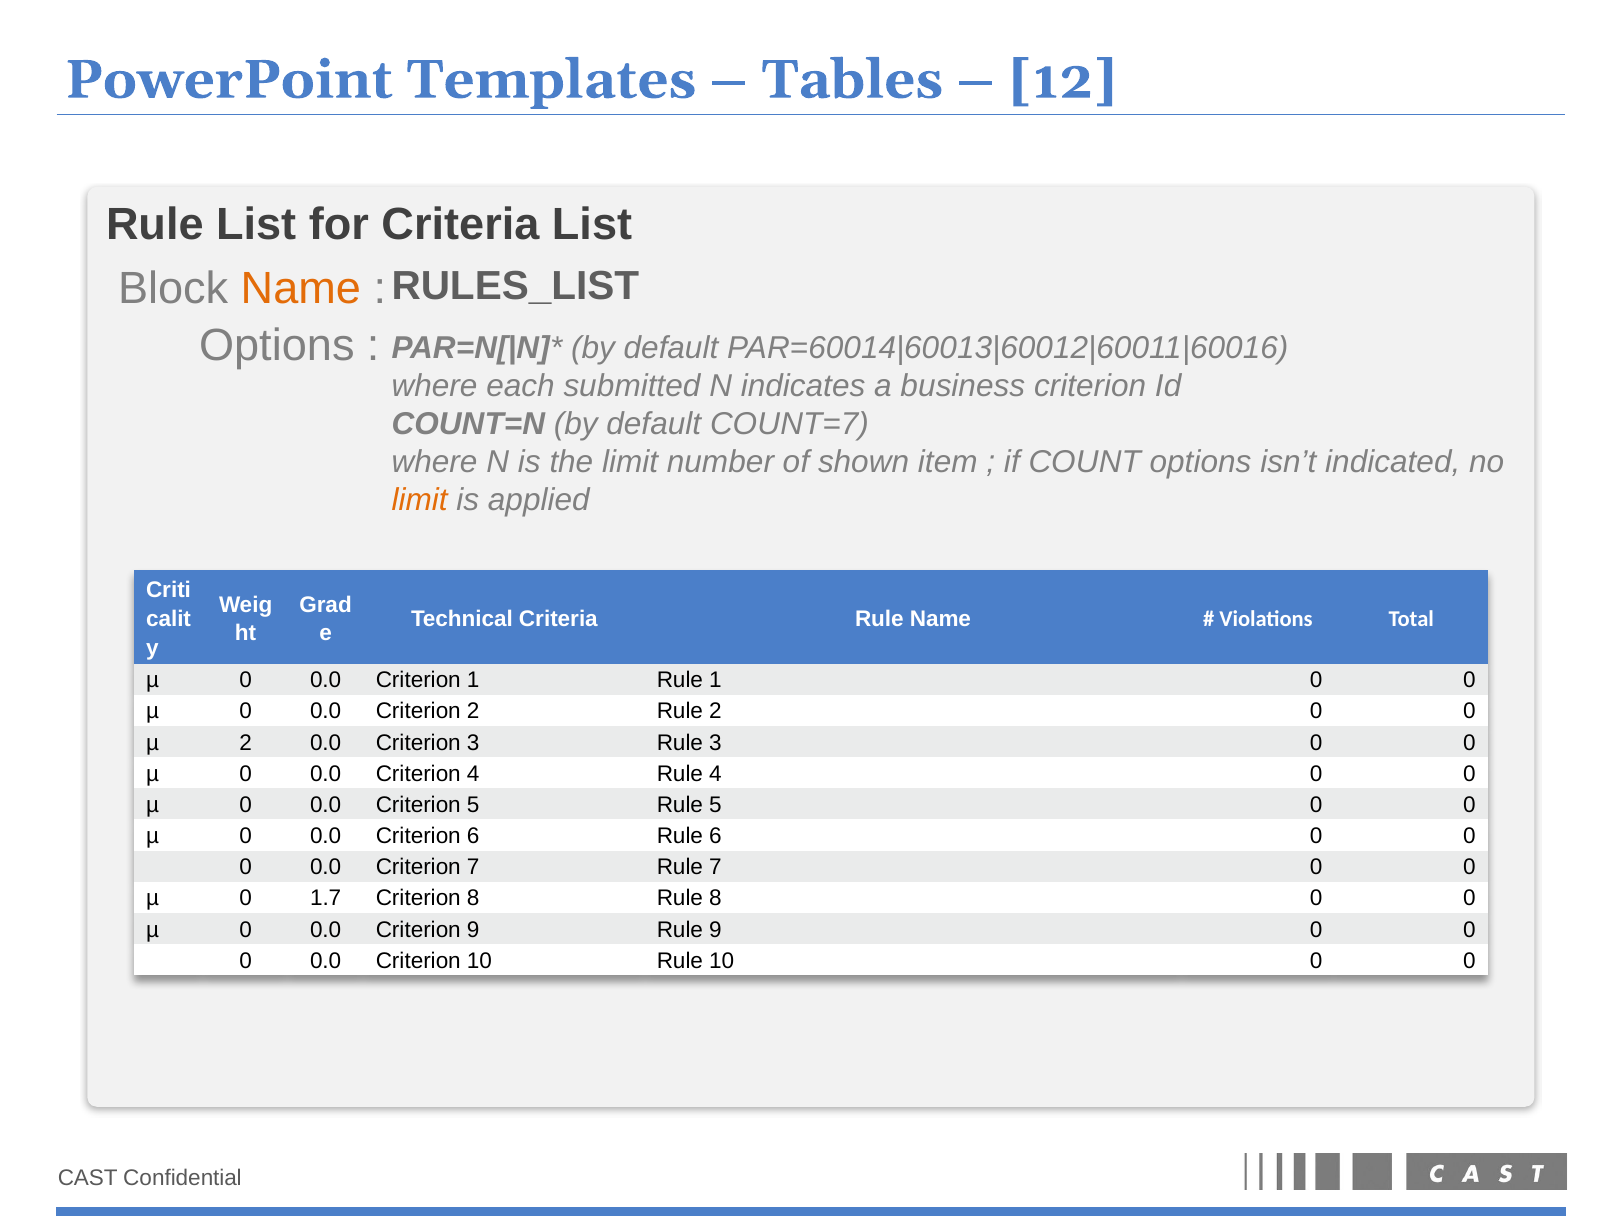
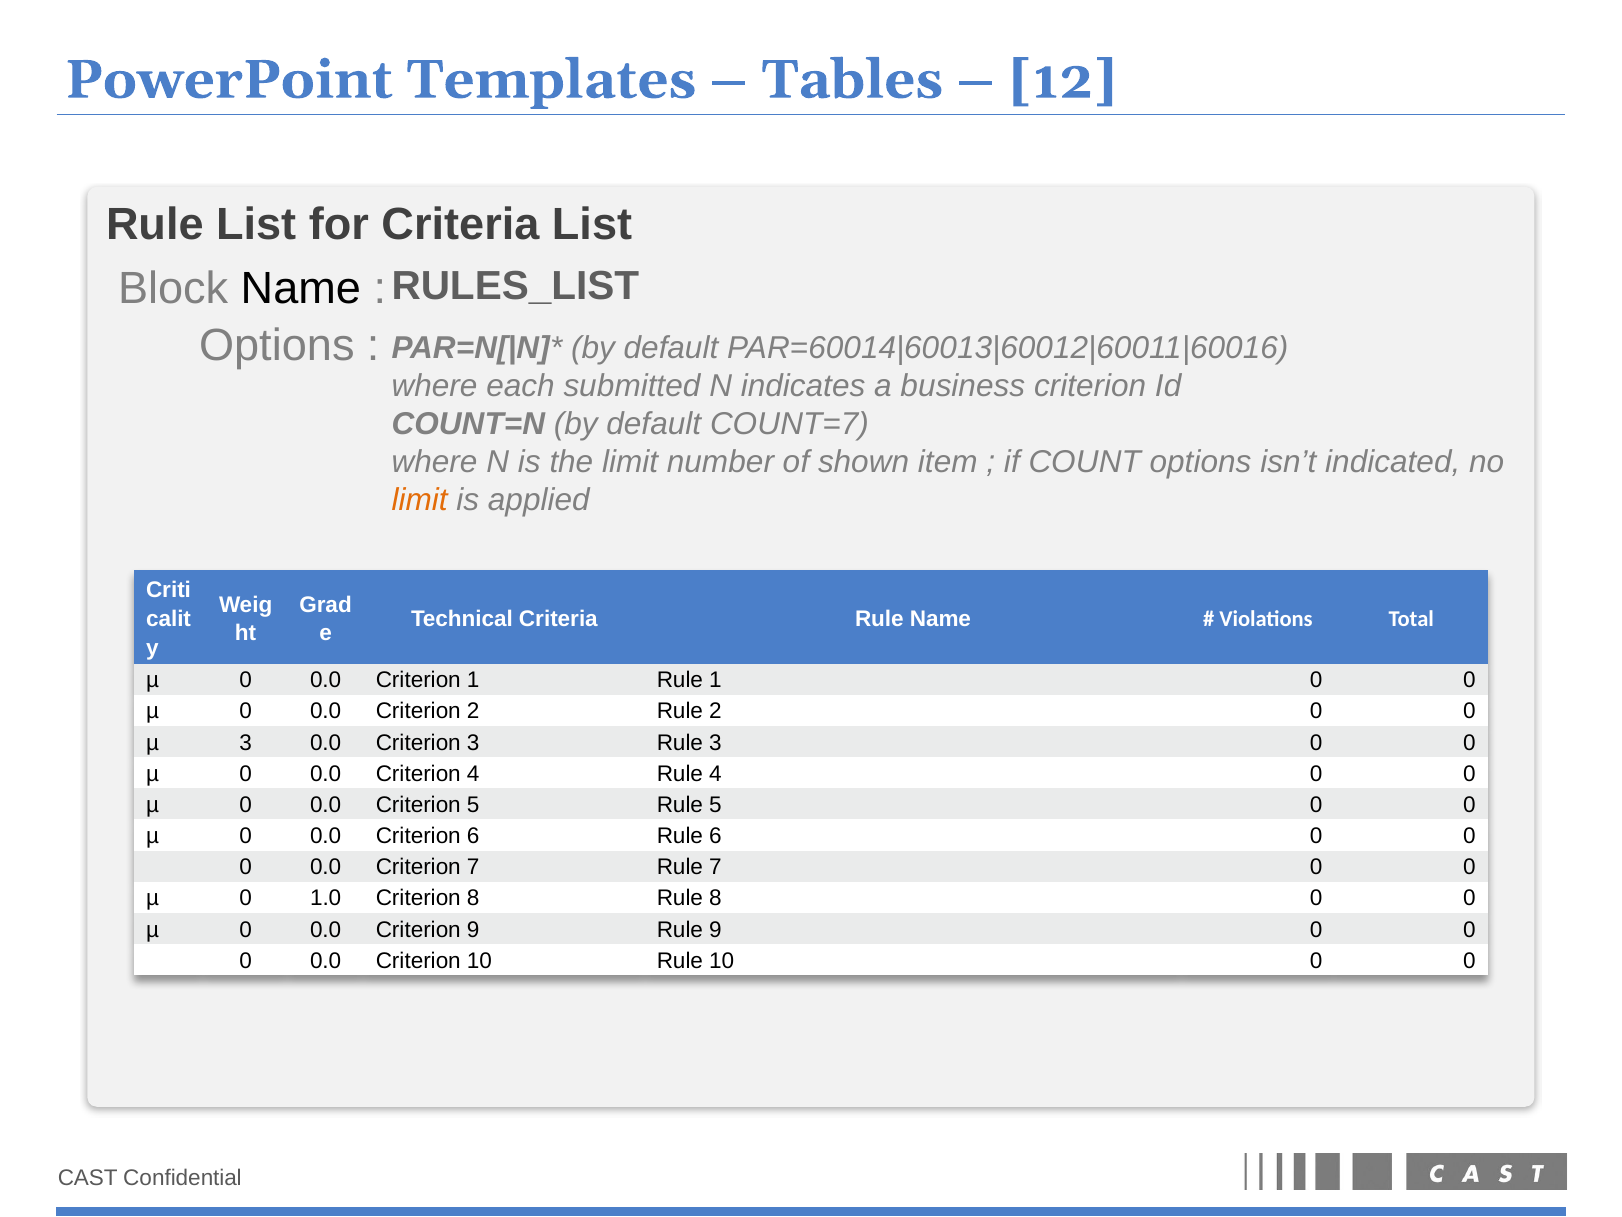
Name at (301, 289) colour: orange -> black
µ 2: 2 -> 3
1.7: 1.7 -> 1.0
